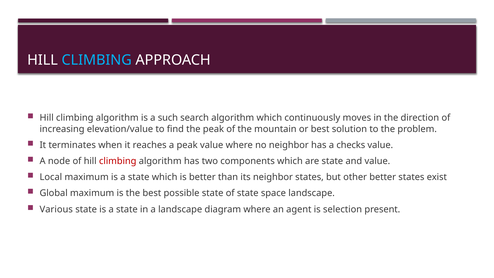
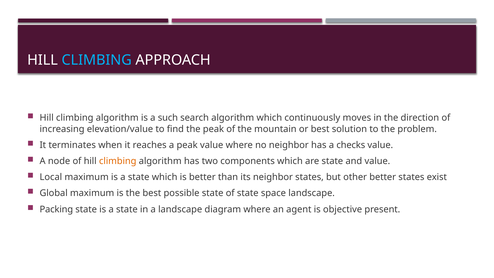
climbing at (118, 161) colour: red -> orange
Various: Various -> Packing
selection: selection -> objective
